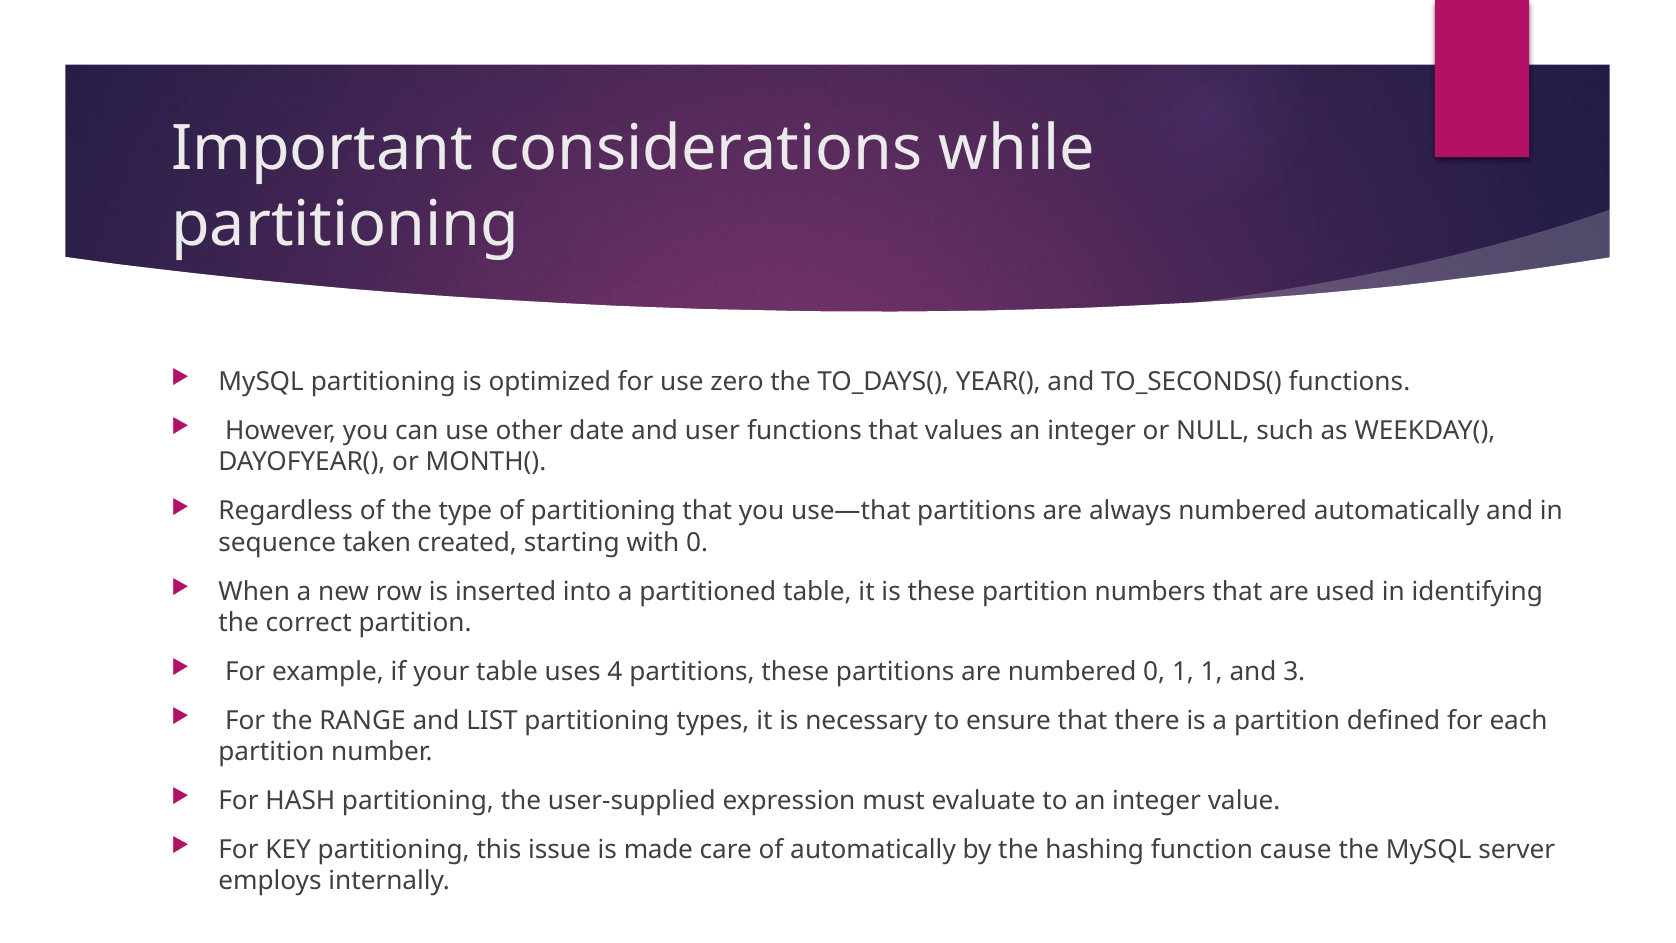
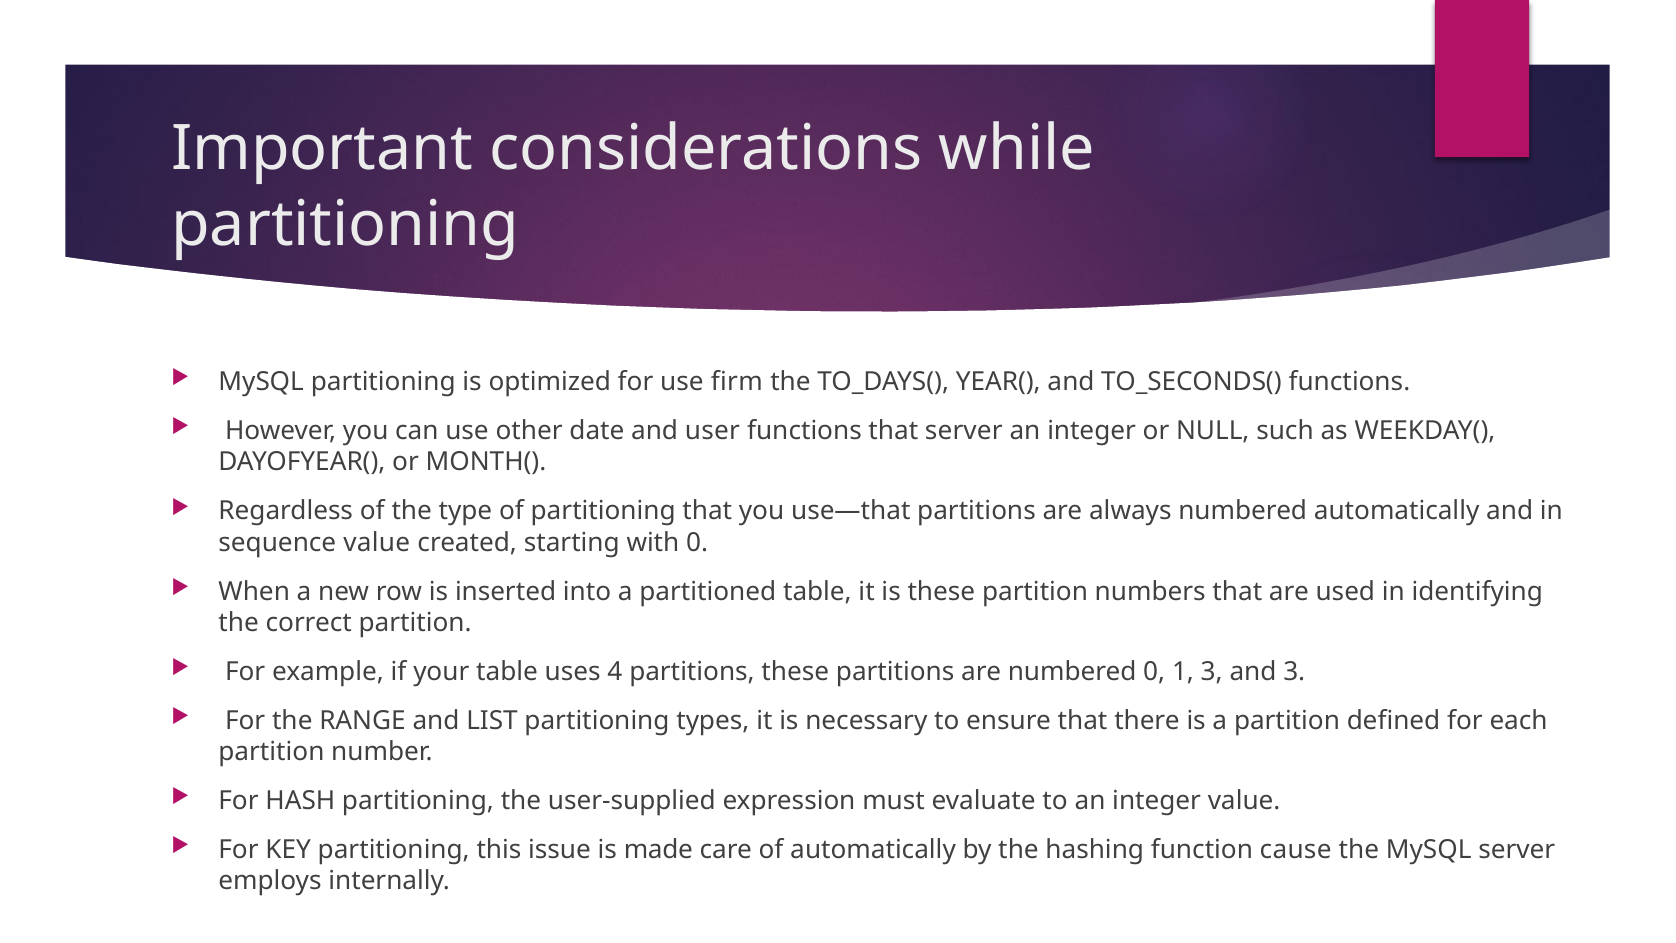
zero: zero -> firm
that values: values -> server
sequence taken: taken -> value
1 1: 1 -> 3
